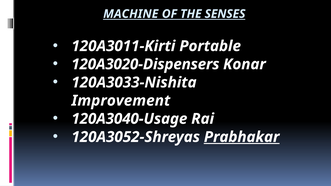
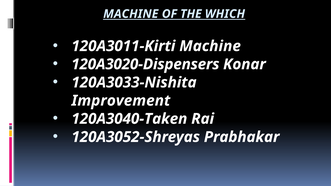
SENSES: SENSES -> WHICH
120A3011-Kirti Portable: Portable -> Machine
120A3040-Usage: 120A3040-Usage -> 120A3040-Taken
Prabhakar underline: present -> none
